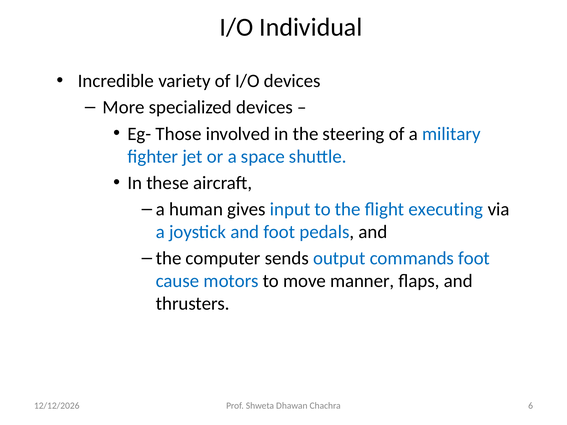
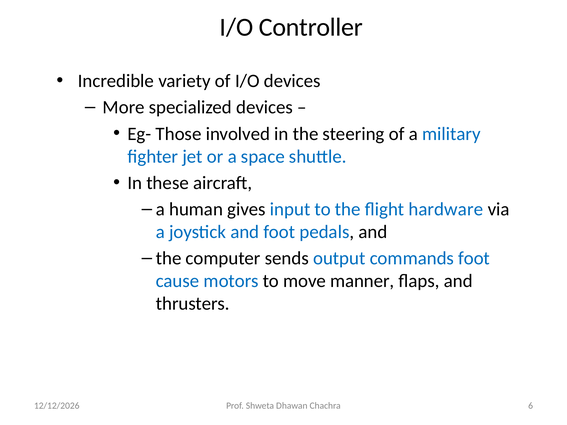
Individual: Individual -> Controller
executing: executing -> hardware
